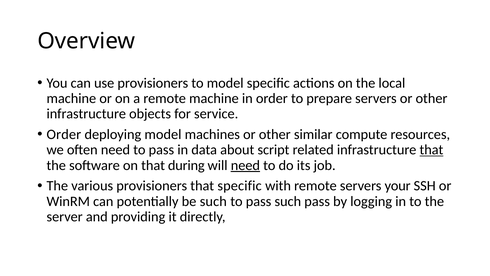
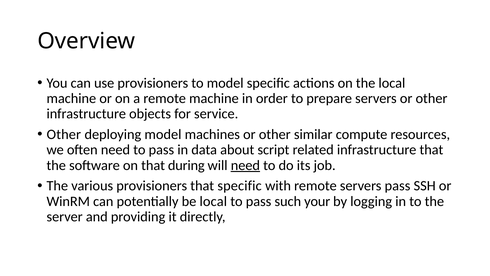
Order at (64, 134): Order -> Other
that at (431, 150) underline: present -> none
servers your: your -> pass
be such: such -> local
such pass: pass -> your
